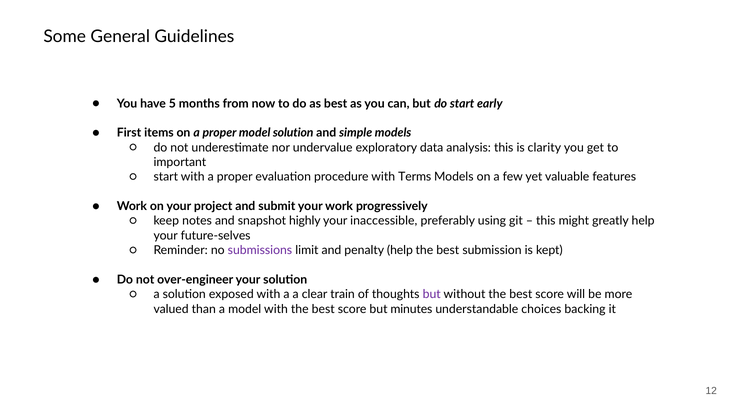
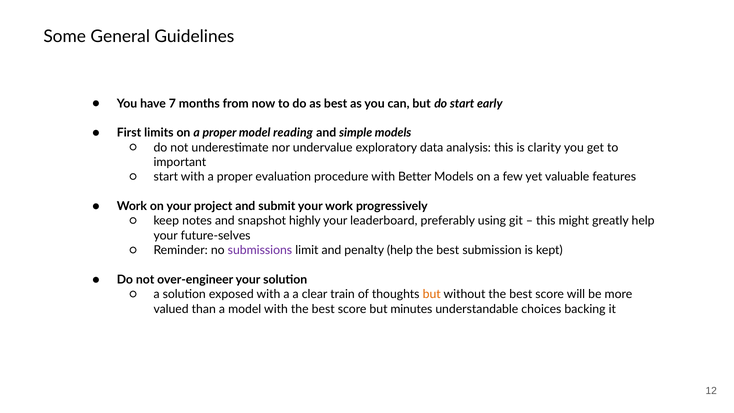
5: 5 -> 7
items: items -> limits
model solution: solution -> reading
Terms: Terms -> Better
inaccessible: inaccessible -> leaderboard
but at (432, 294) colour: purple -> orange
